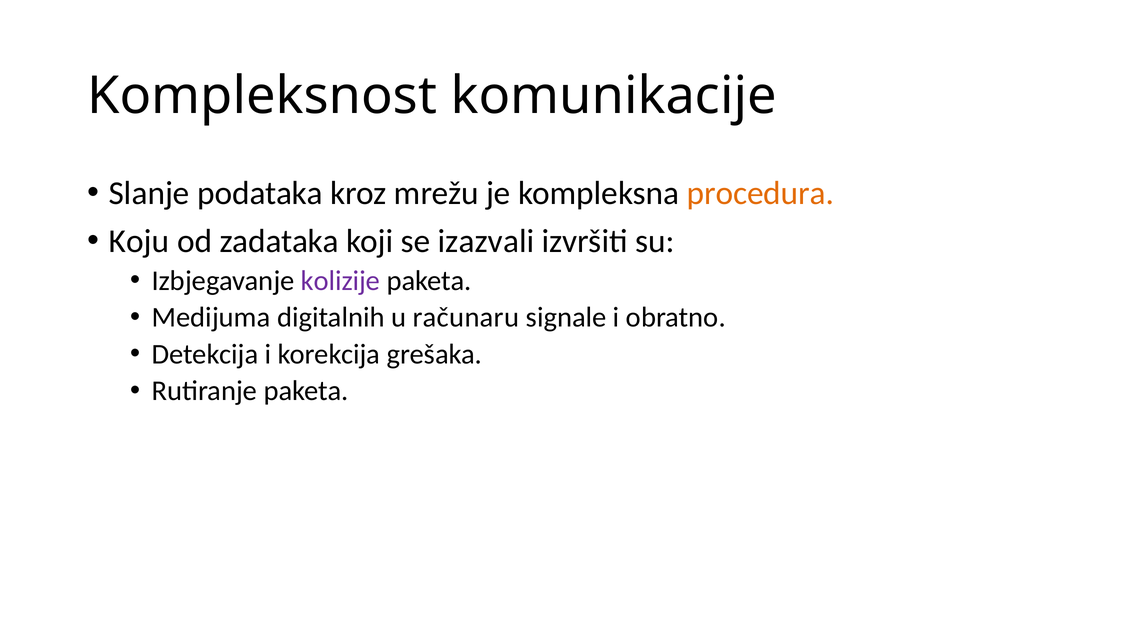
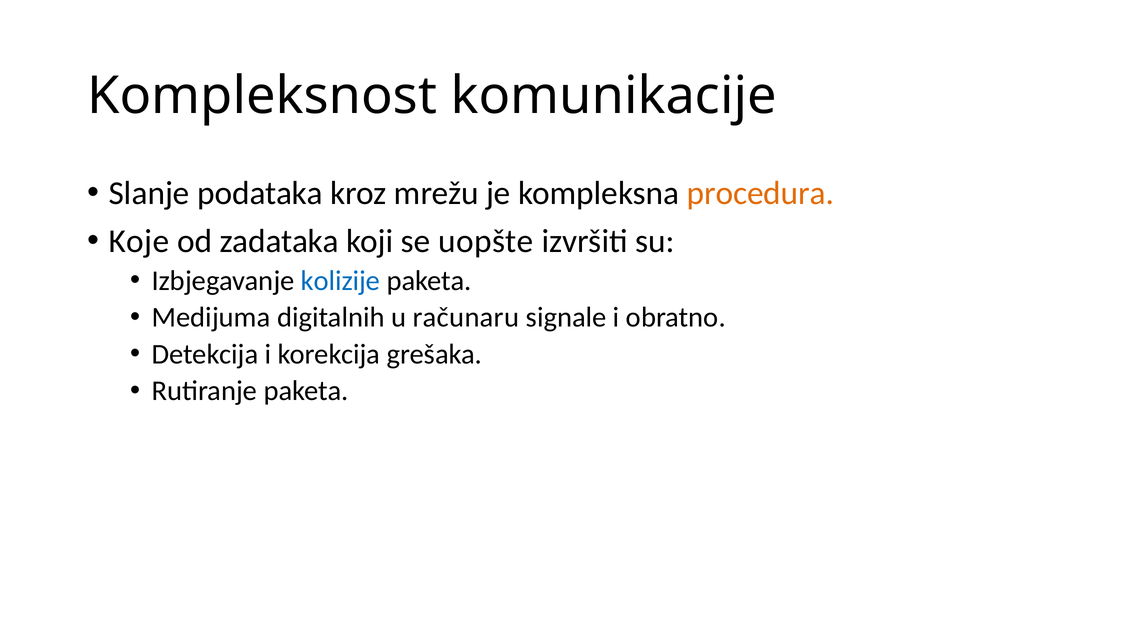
Koju: Koju -> Koje
izazvali: izazvali -> uopšte
kolizije colour: purple -> blue
